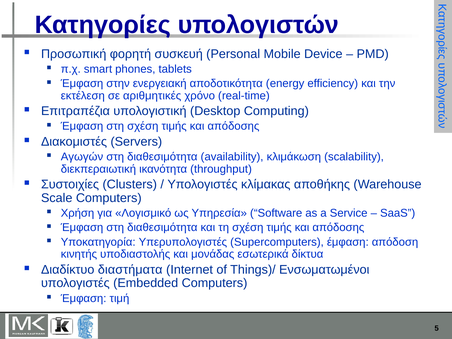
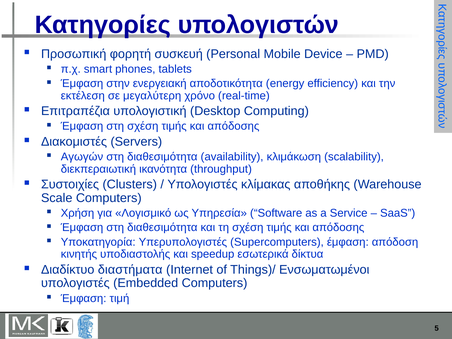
αριθμητικές: αριθμητικές -> μεγαλύτερη
μονάδας: μονάδας -> speedup
